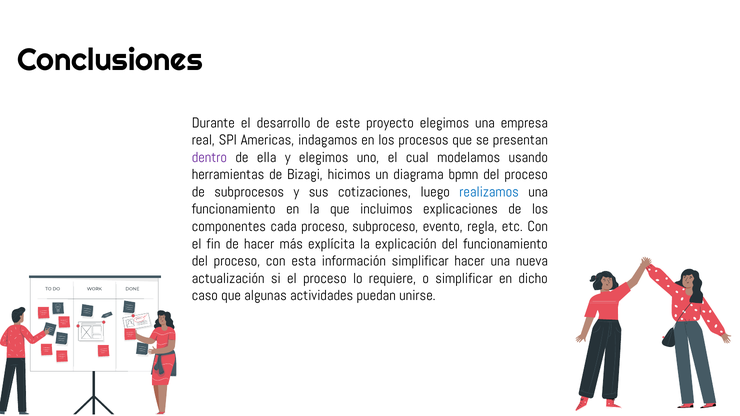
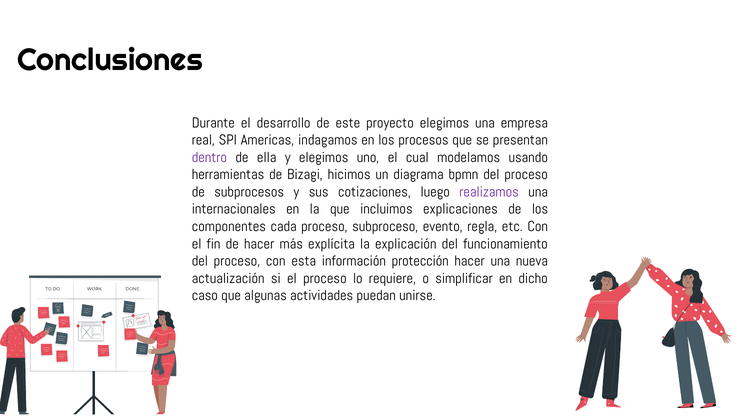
realizamos colour: blue -> purple
funcionamiento at (234, 209): funcionamiento -> internacionales
información simplificar: simplificar -> protección
